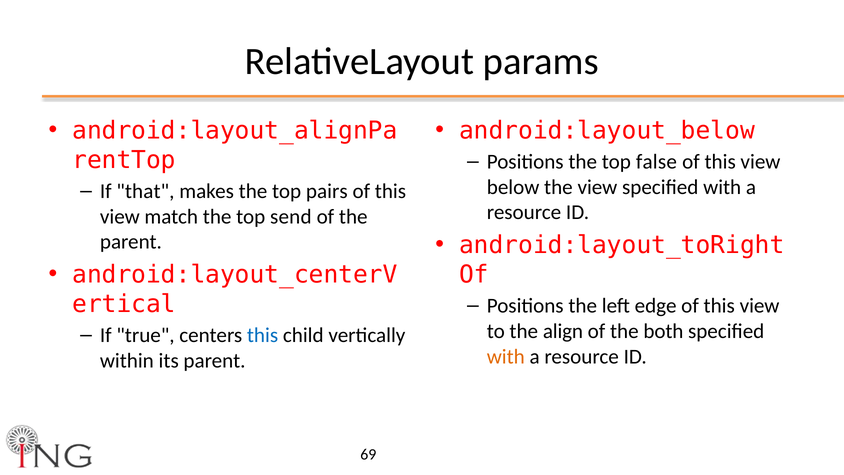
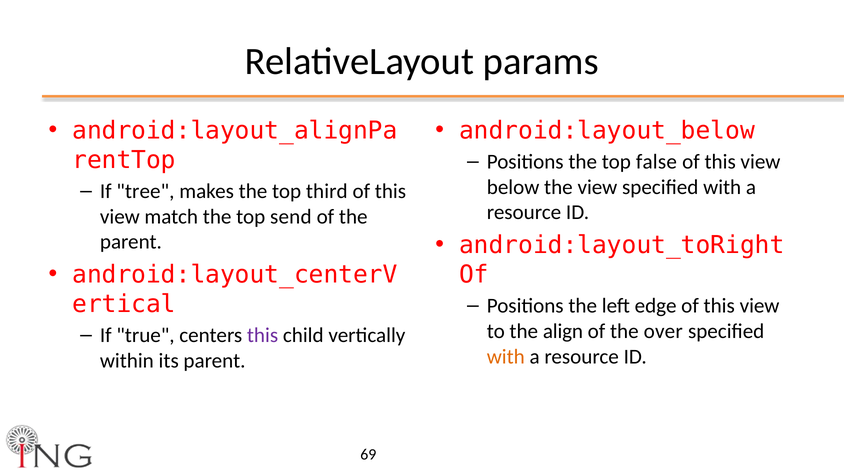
that: that -> tree
pairs: pairs -> third
both: both -> over
this at (263, 335) colour: blue -> purple
